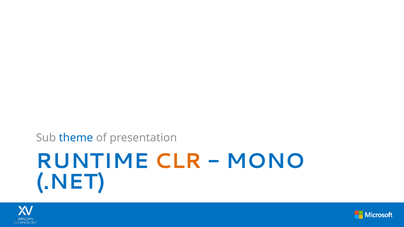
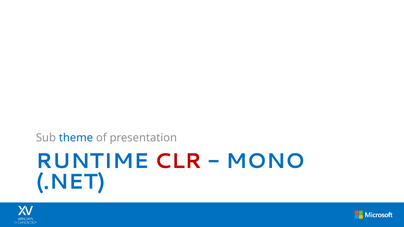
CLR colour: orange -> red
